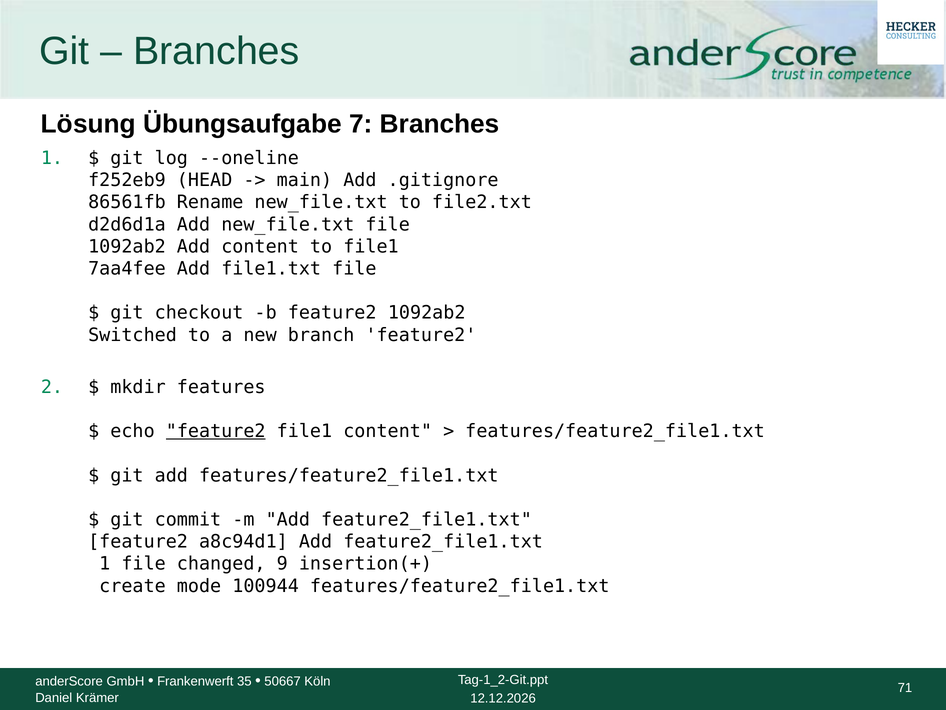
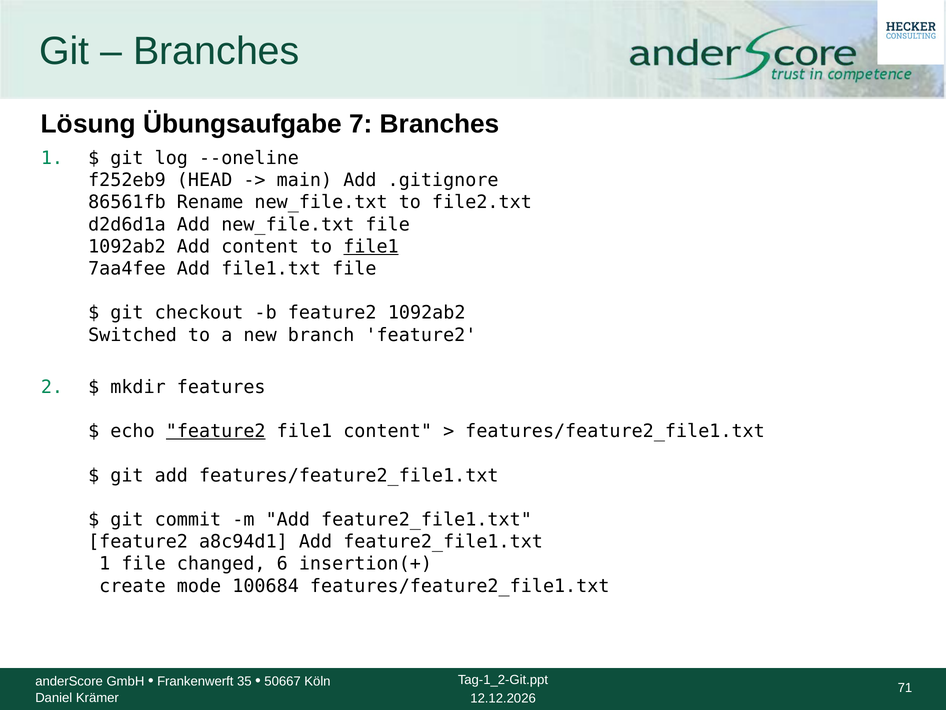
file1 at (371, 246) underline: none -> present
9: 9 -> 6
100944: 100944 -> 100684
